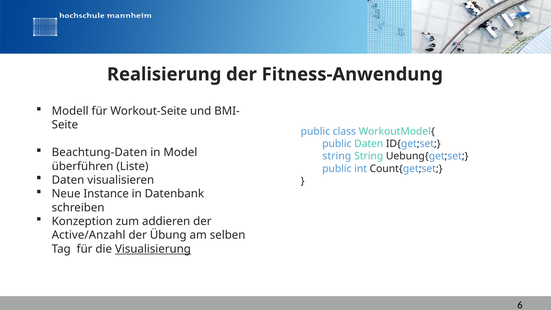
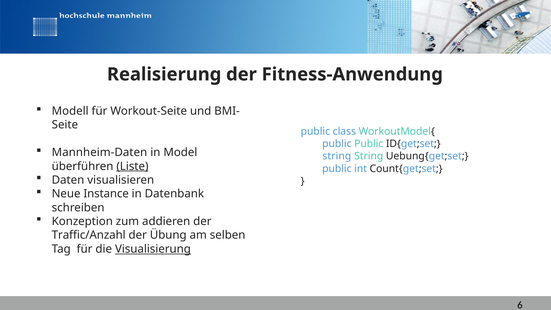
public Daten: Daten -> Public
Beachtung-Daten: Beachtung-Daten -> Mannheim-Daten
Liste underline: none -> present
Active/Anzahl: Active/Anzahl -> Traffic/Anzahl
